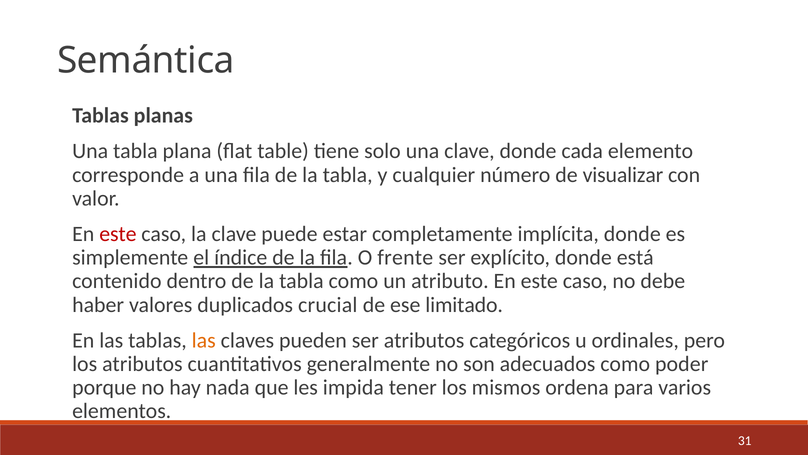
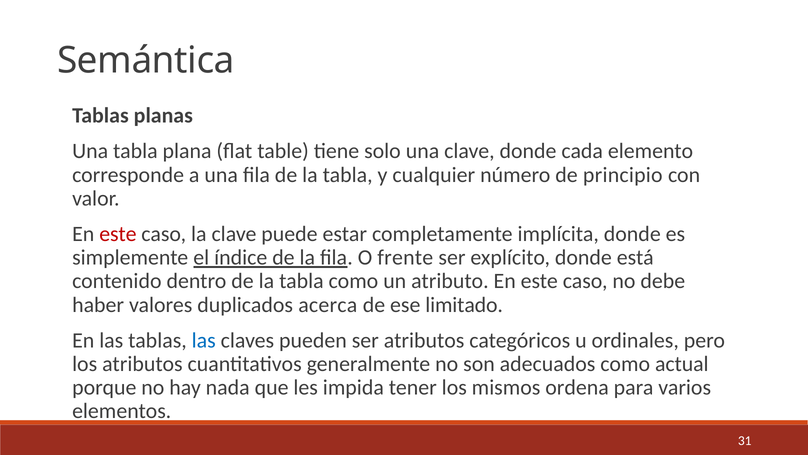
visualizar: visualizar -> principio
crucial: crucial -> acerca
las at (204, 340) colour: orange -> blue
poder: poder -> actual
